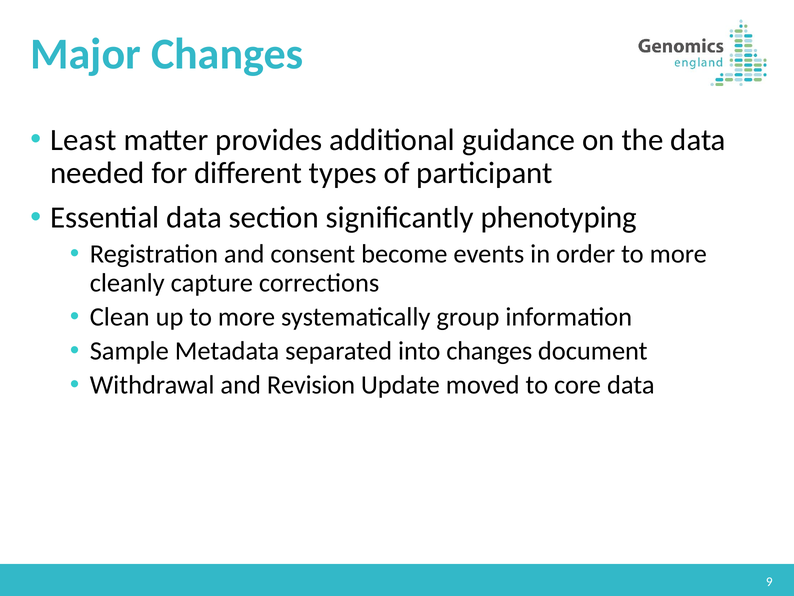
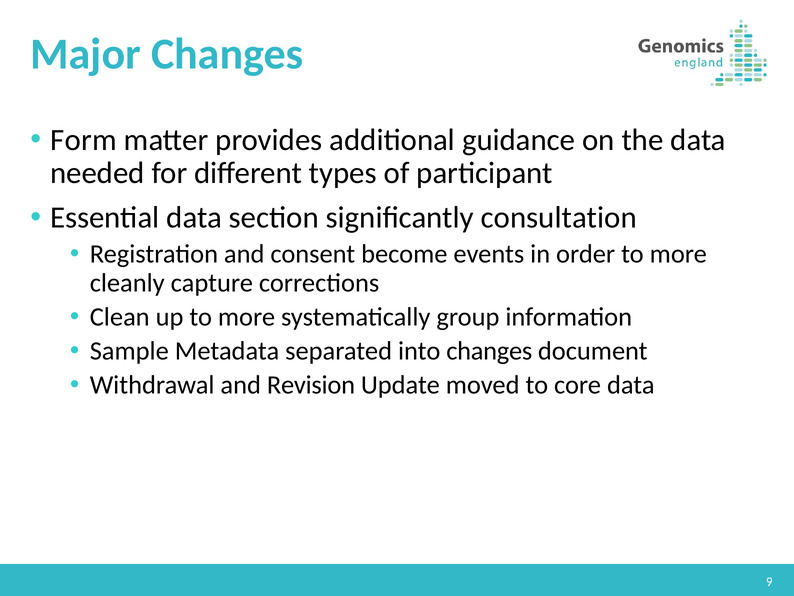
Least: Least -> Form
phenotyping: phenotyping -> consultation
